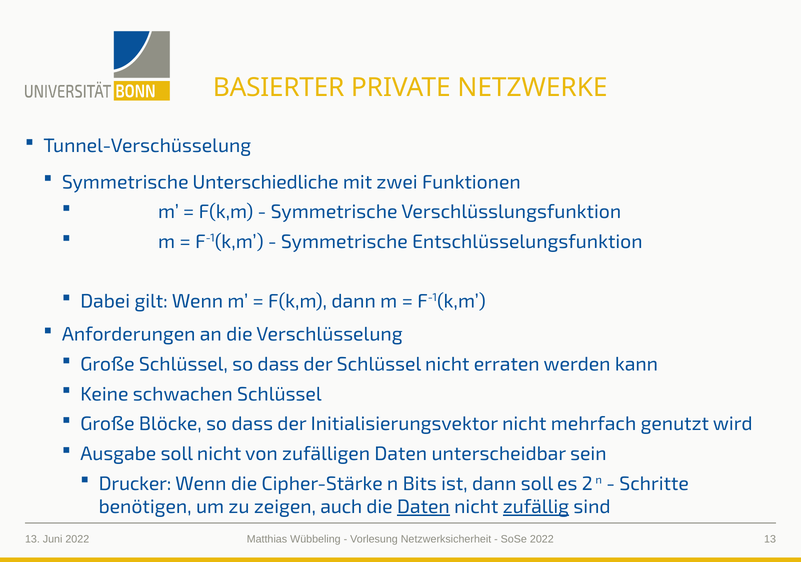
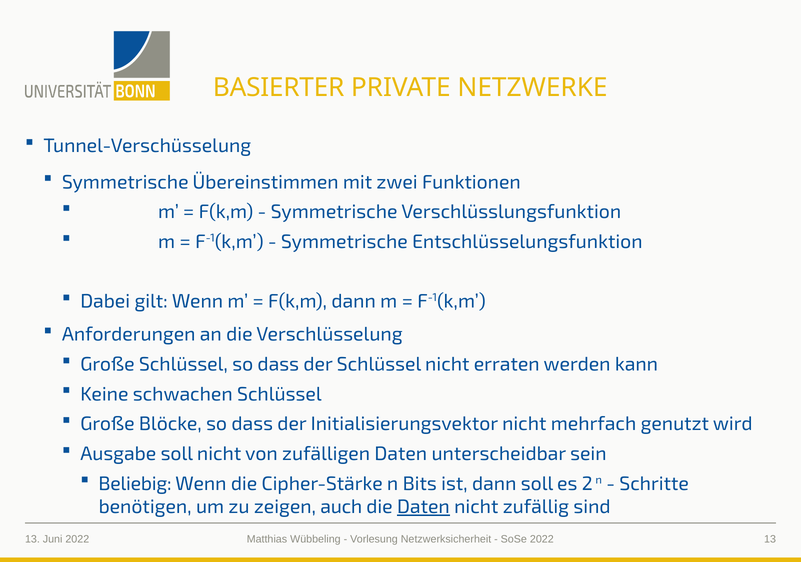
Unterschiedliche: Unterschiedliche -> Übereinstimmen
Drucker: Drucker -> Beliebig
zufällig underline: present -> none
